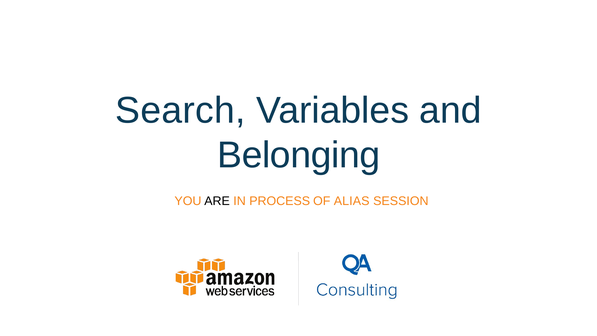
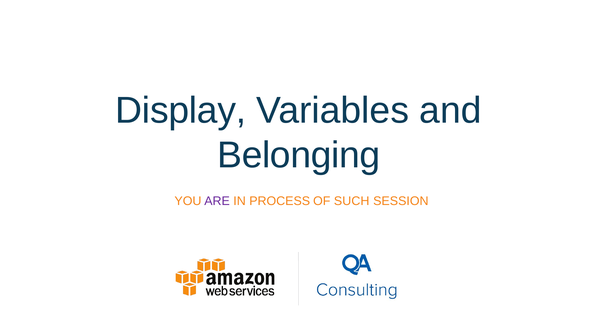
Search: Search -> Display
ARE colour: black -> purple
ALIAS: ALIAS -> SUCH
